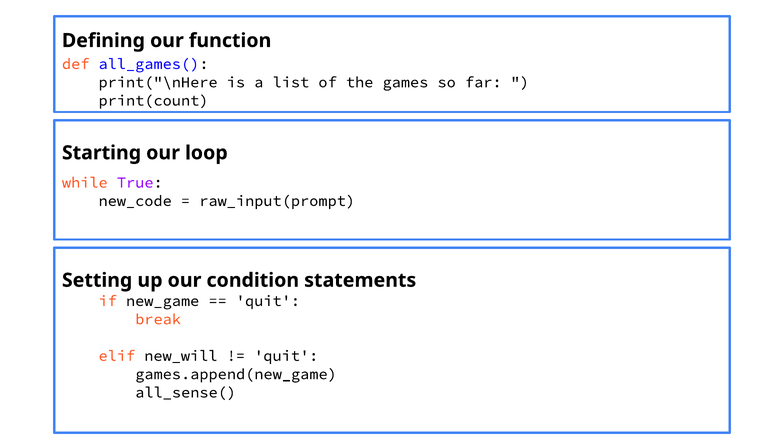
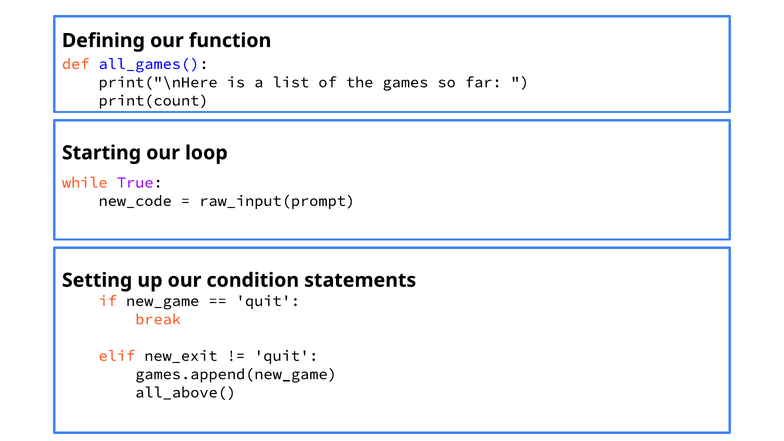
new_will: new_will -> new_exit
all_sense(: all_sense( -> all_above(
